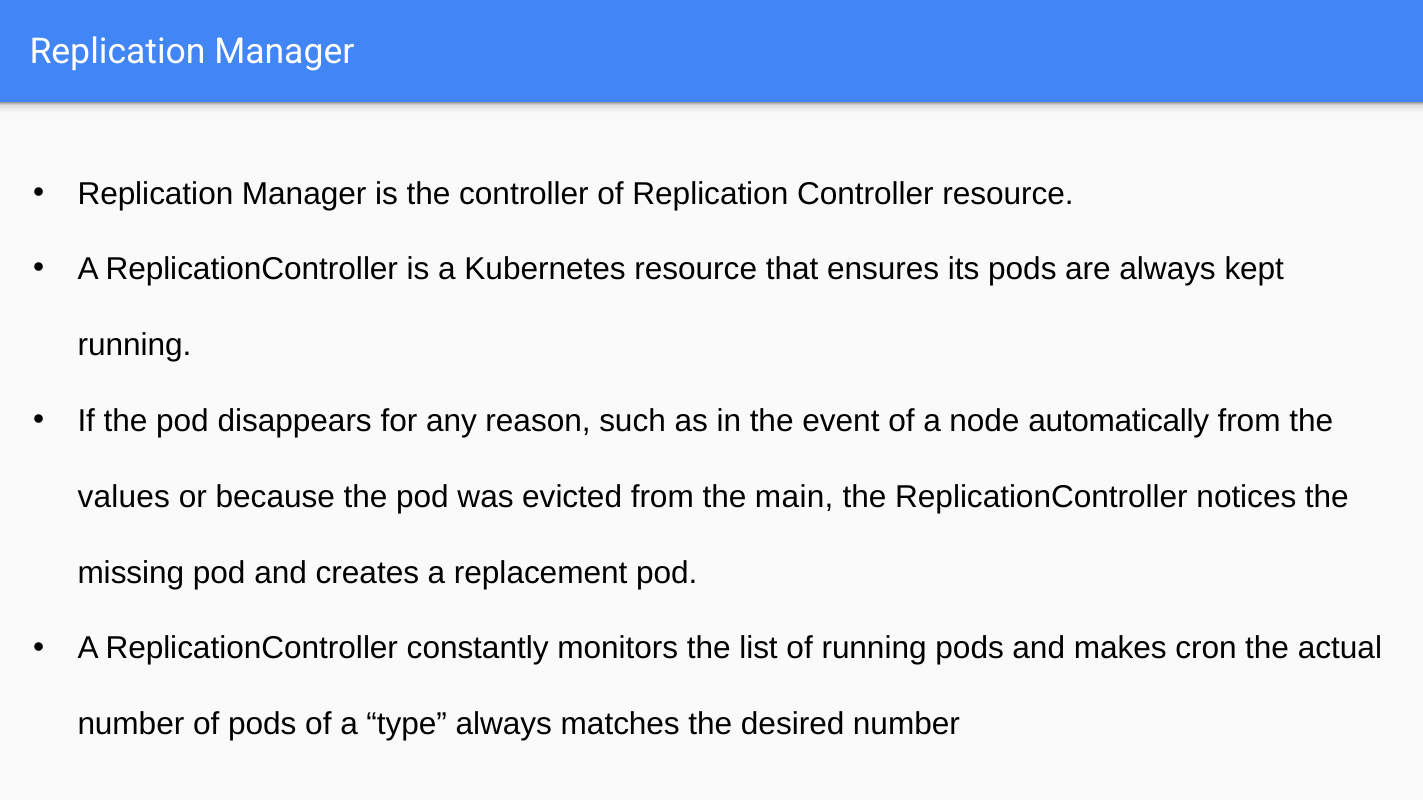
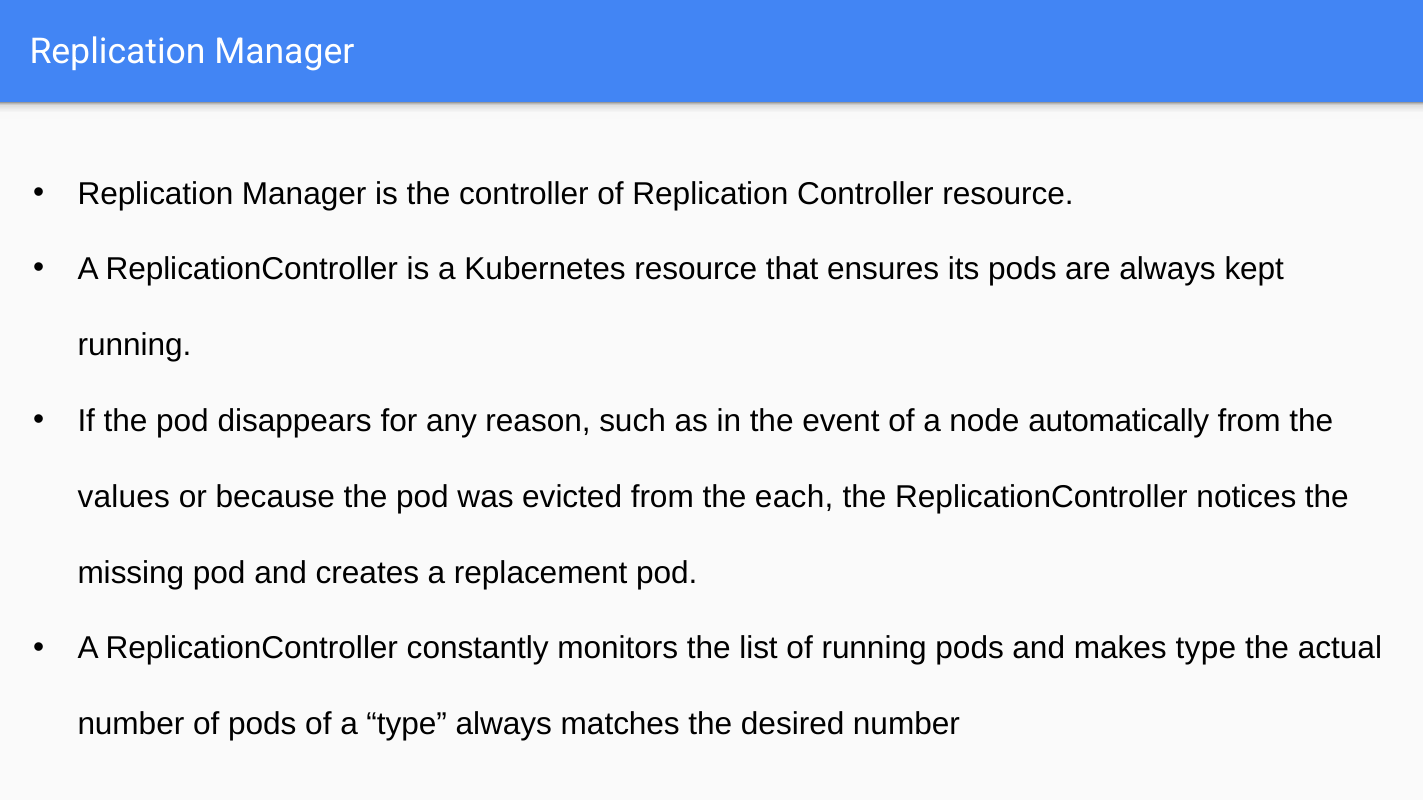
main: main -> each
makes cron: cron -> type
